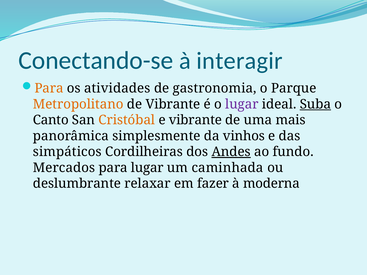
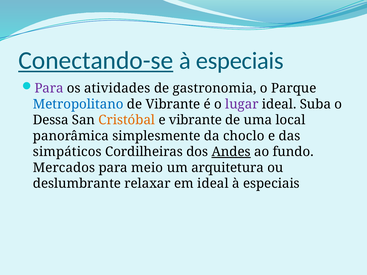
Conectando-se underline: none -> present
interagir at (240, 61): interagir -> especiais
Para at (49, 88) colour: orange -> purple
Metropolitano colour: orange -> blue
Suba underline: present -> none
Canto: Canto -> Dessa
mais: mais -> local
vinhos: vinhos -> choclo
para lugar: lugar -> meio
caminhada: caminhada -> arquitetura
em fazer: fazer -> ideal
moderna at (271, 184): moderna -> especiais
